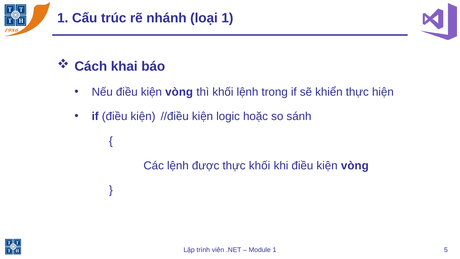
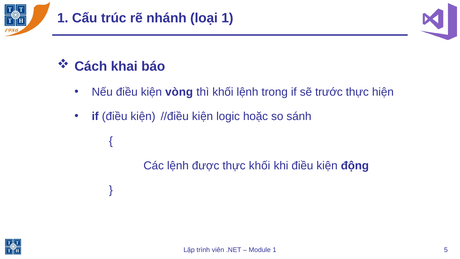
khiển: khiển -> trước
khi điều kiện vòng: vòng -> động
